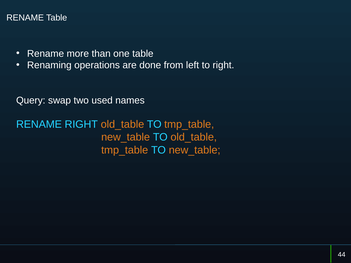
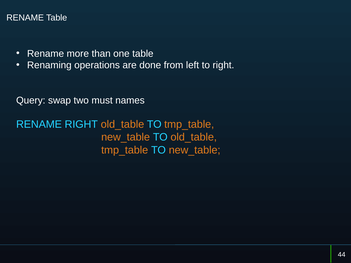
used: used -> must
